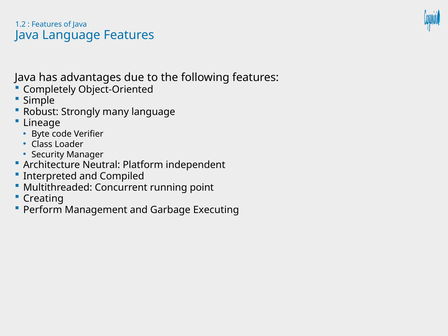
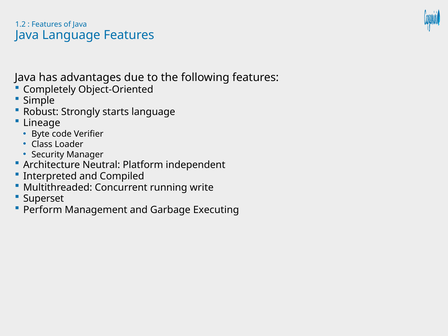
many: many -> starts
point: point -> write
Creating: Creating -> Superset
